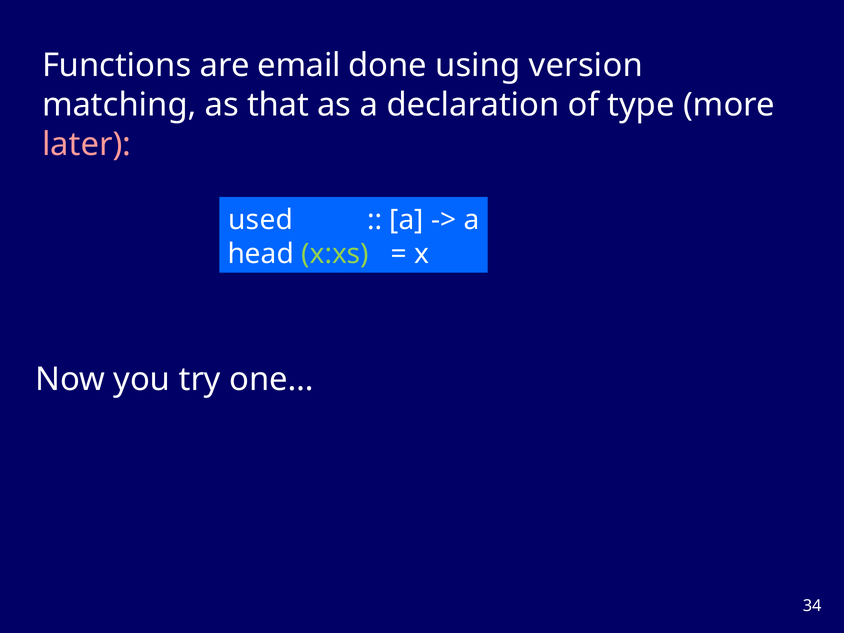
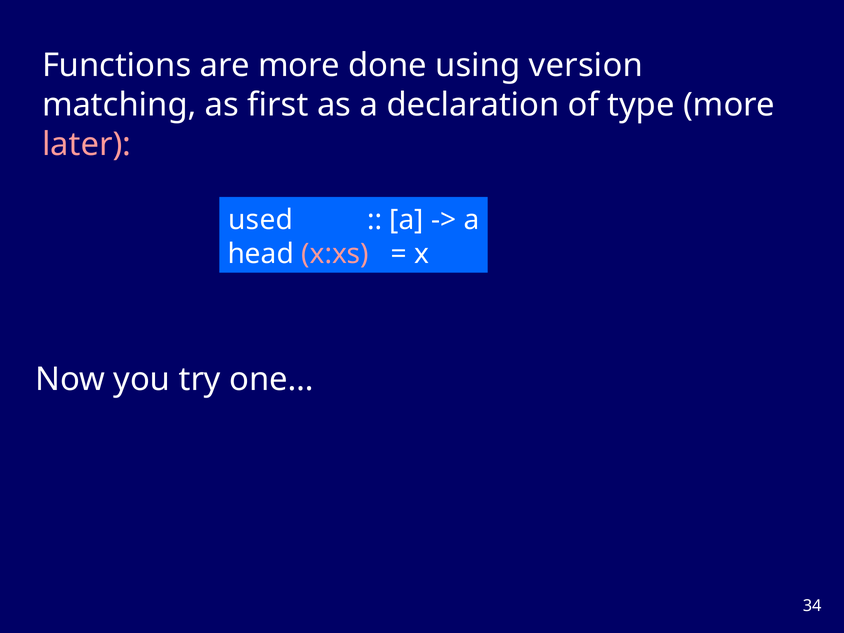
are email: email -> more
that: that -> first
x:xs colour: light green -> pink
